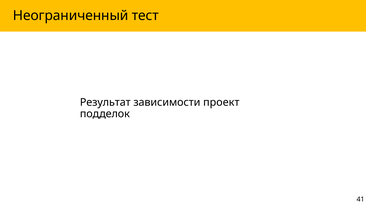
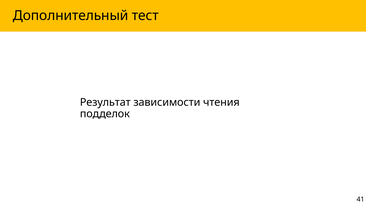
Неограниченный: Неограниченный -> Дополнительный
проект: проект -> чтения
